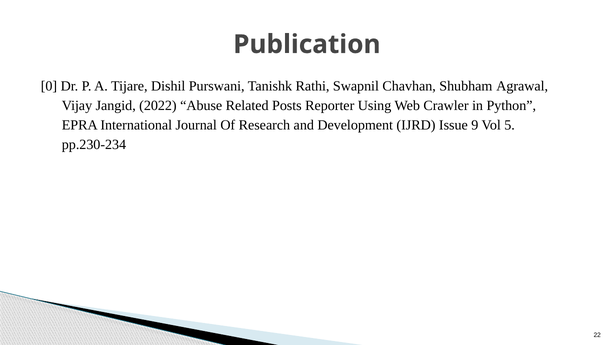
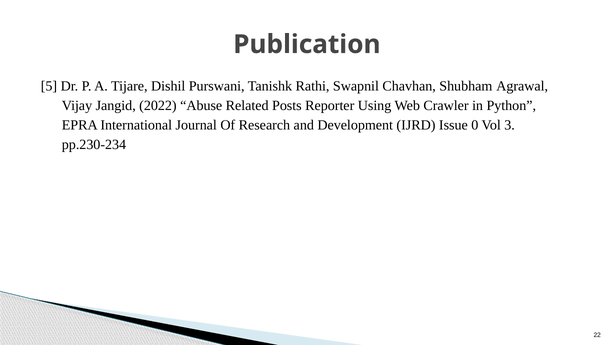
0: 0 -> 5
9: 9 -> 0
5: 5 -> 3
